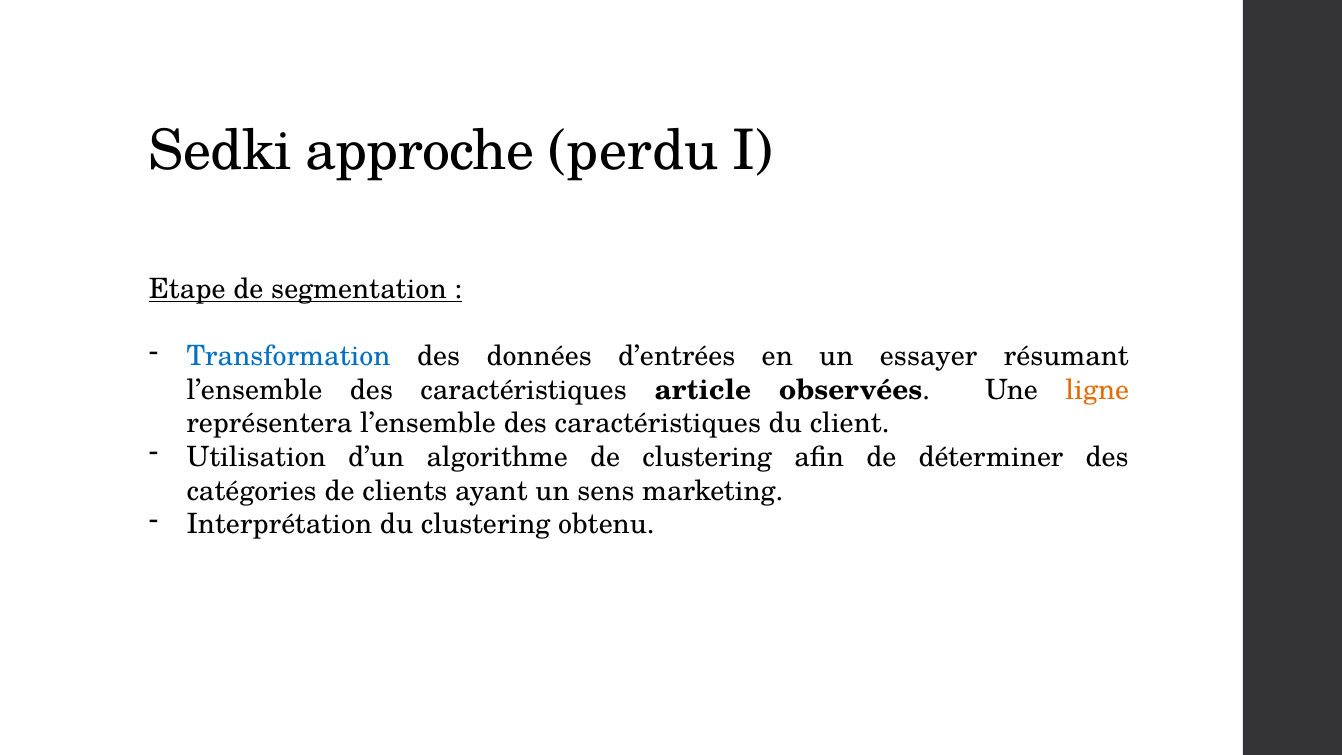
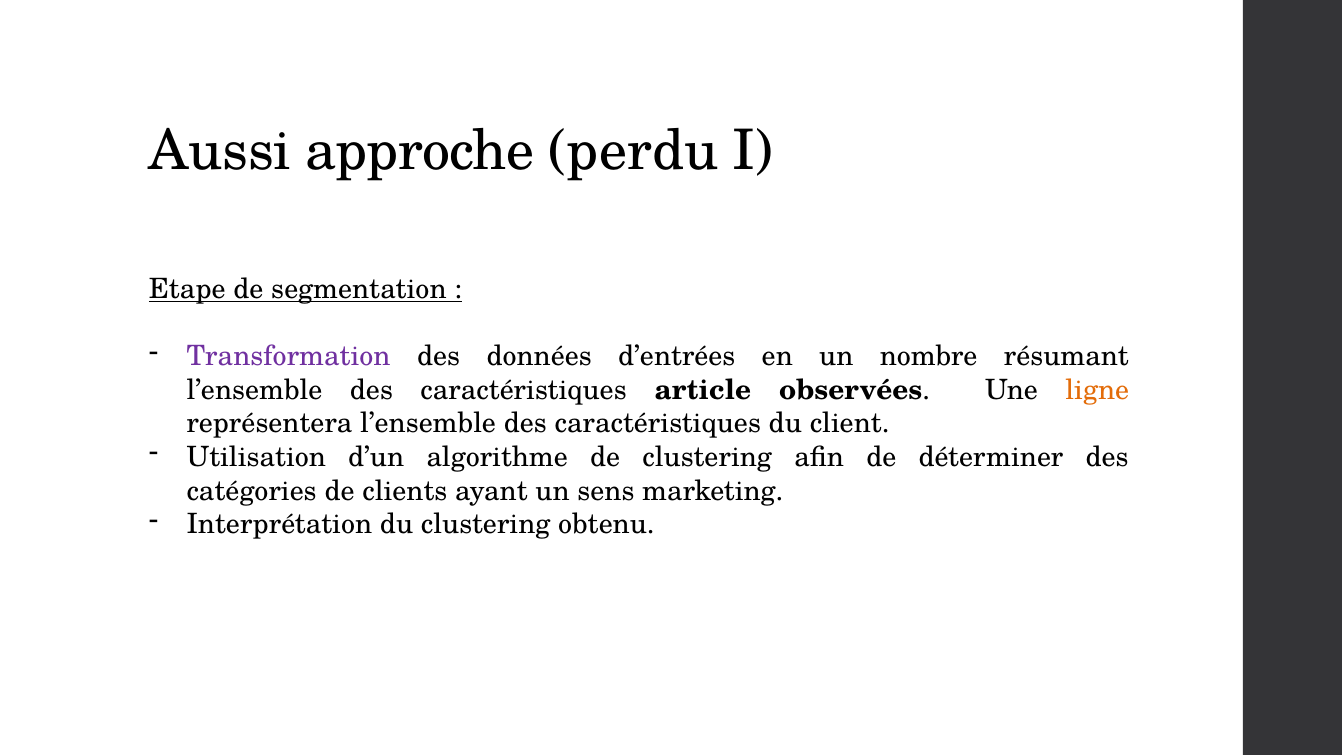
Sedki: Sedki -> Aussi
Transformation colour: blue -> purple
essayer: essayer -> nombre
